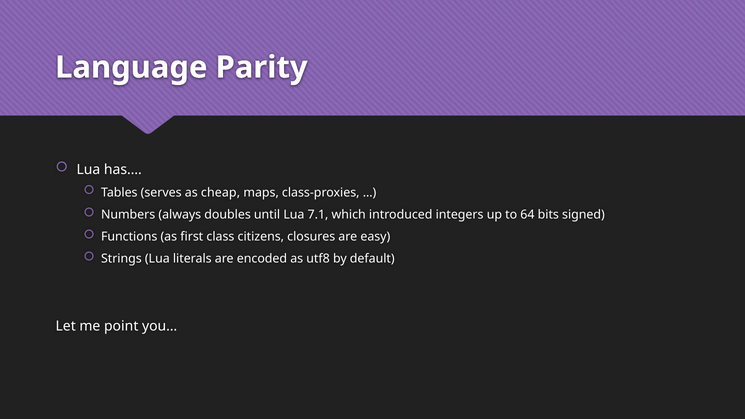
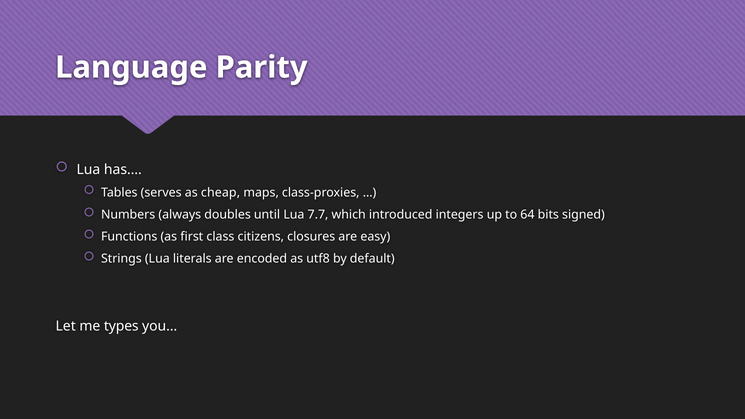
7.1: 7.1 -> 7.7
point: point -> types
